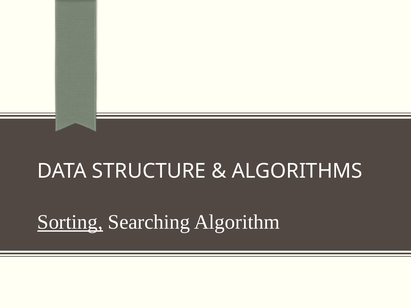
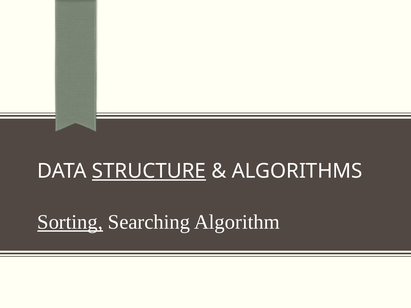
STRUCTURE underline: none -> present
